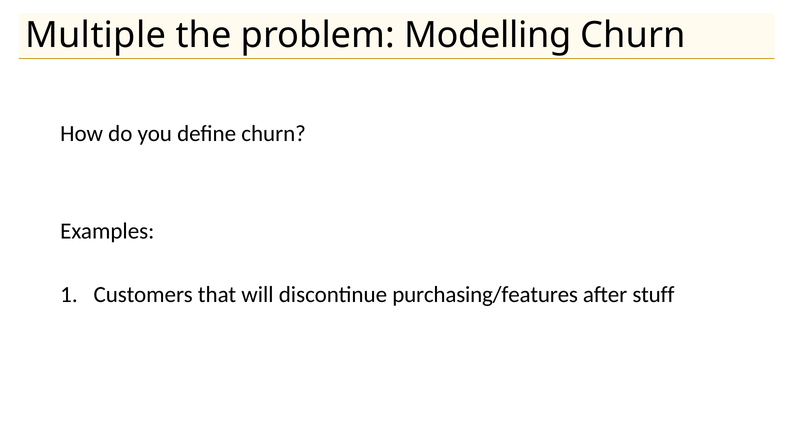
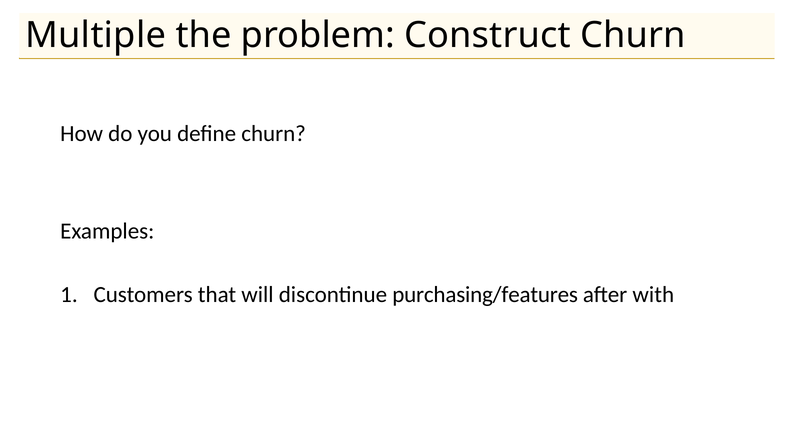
Modelling: Modelling -> Construct
stuff: stuff -> with
